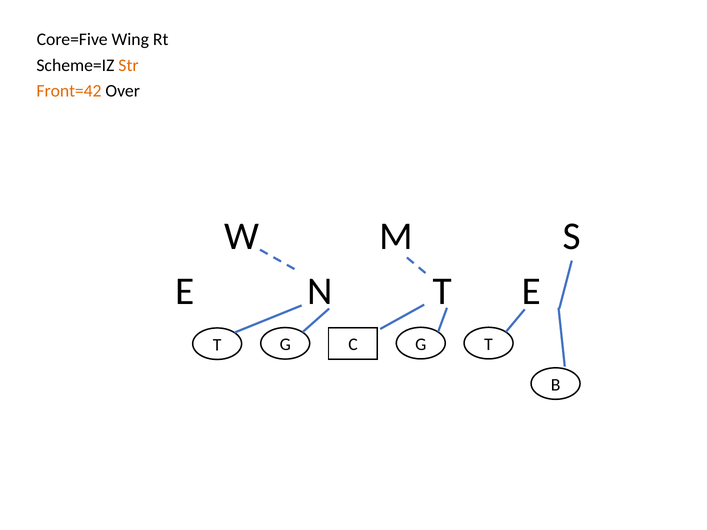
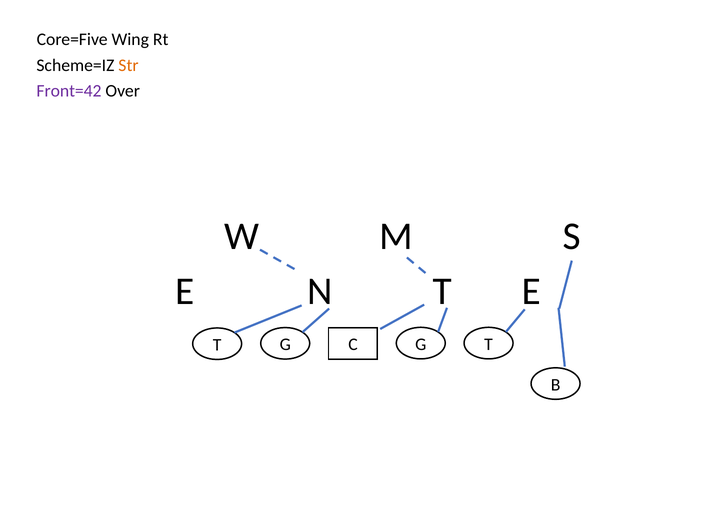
Front=42 colour: orange -> purple
